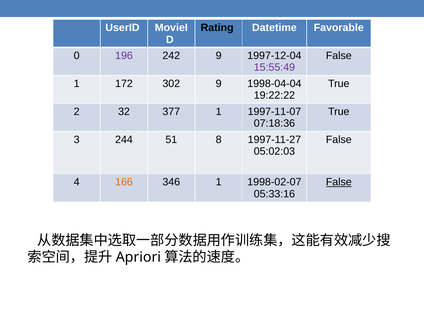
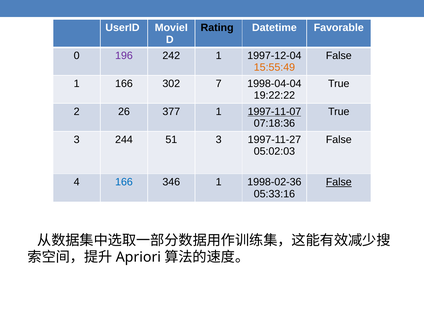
242 9: 9 -> 1
15:55:49 colour: purple -> orange
1 172: 172 -> 166
302 9: 9 -> 7
32: 32 -> 26
1997-11-07 underline: none -> present
51 8: 8 -> 3
166 at (124, 182) colour: orange -> blue
1998-02-07: 1998-02-07 -> 1998-02-36
